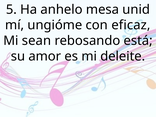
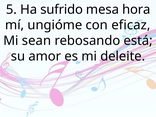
anhelo: anhelo -> sufrido
unid: unid -> hora
